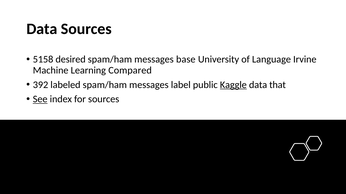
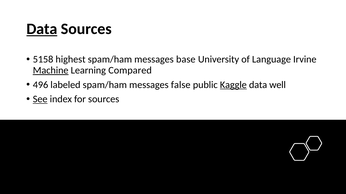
Data at (42, 29) underline: none -> present
desired: desired -> highest
Machine underline: none -> present
392: 392 -> 496
label: label -> false
that: that -> well
